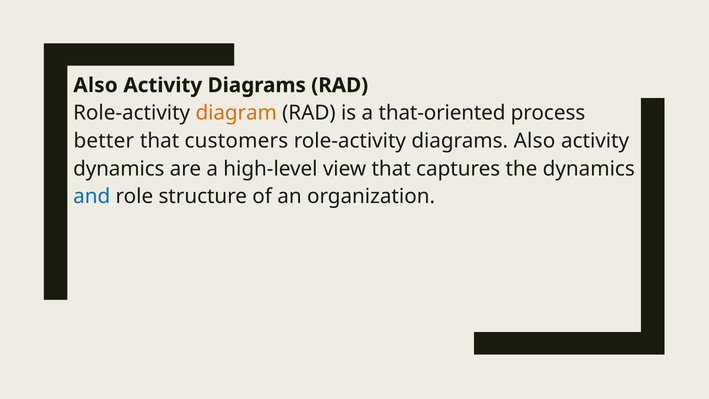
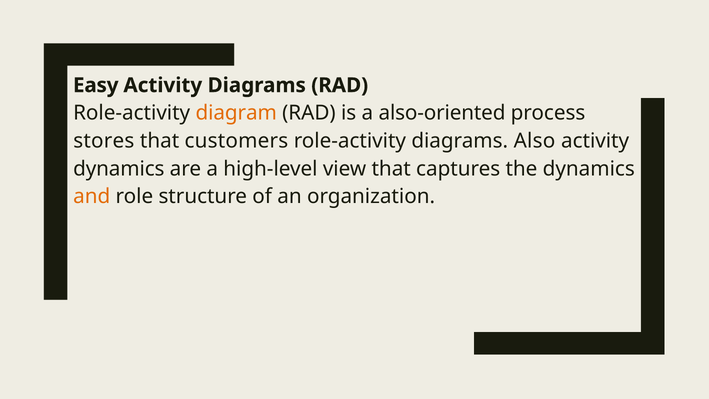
Also at (96, 85): Also -> Easy
that-oriented: that-oriented -> also-oriented
better: better -> stores
and colour: blue -> orange
